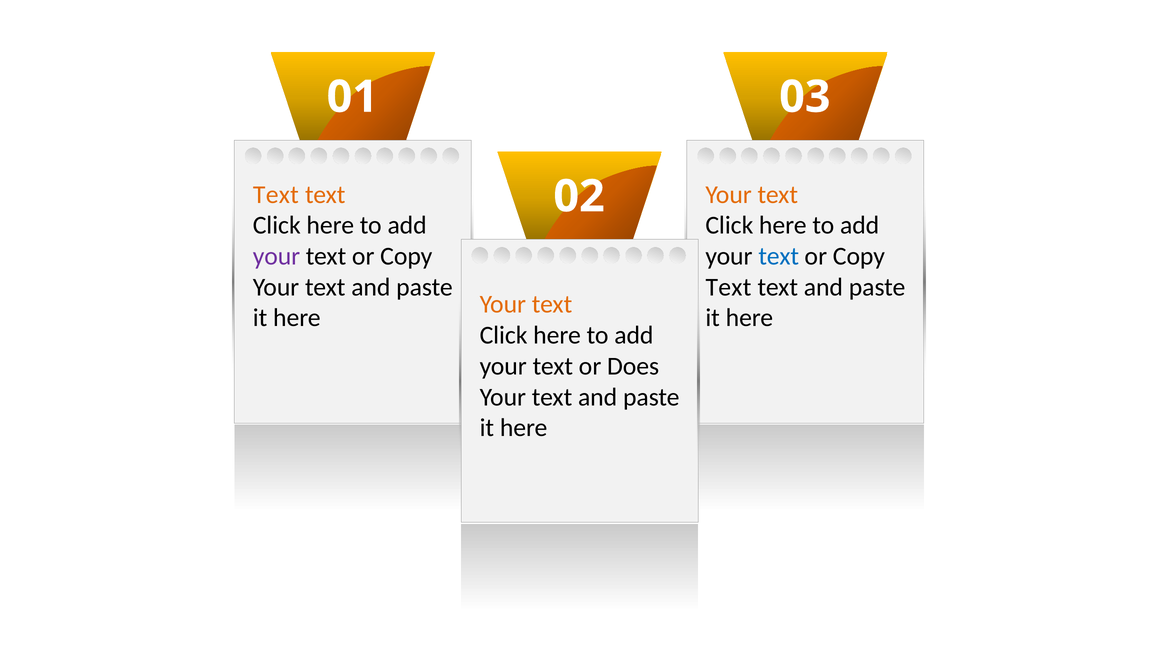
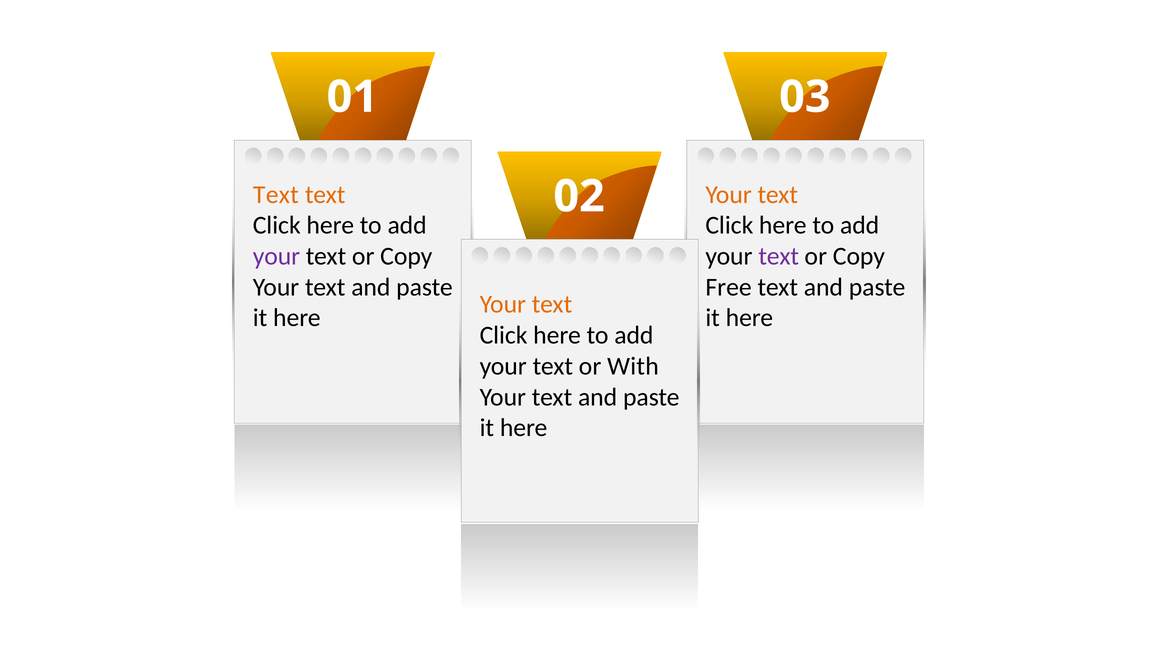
text at (779, 256) colour: blue -> purple
Text at (728, 287): Text -> Free
Does: Does -> With
